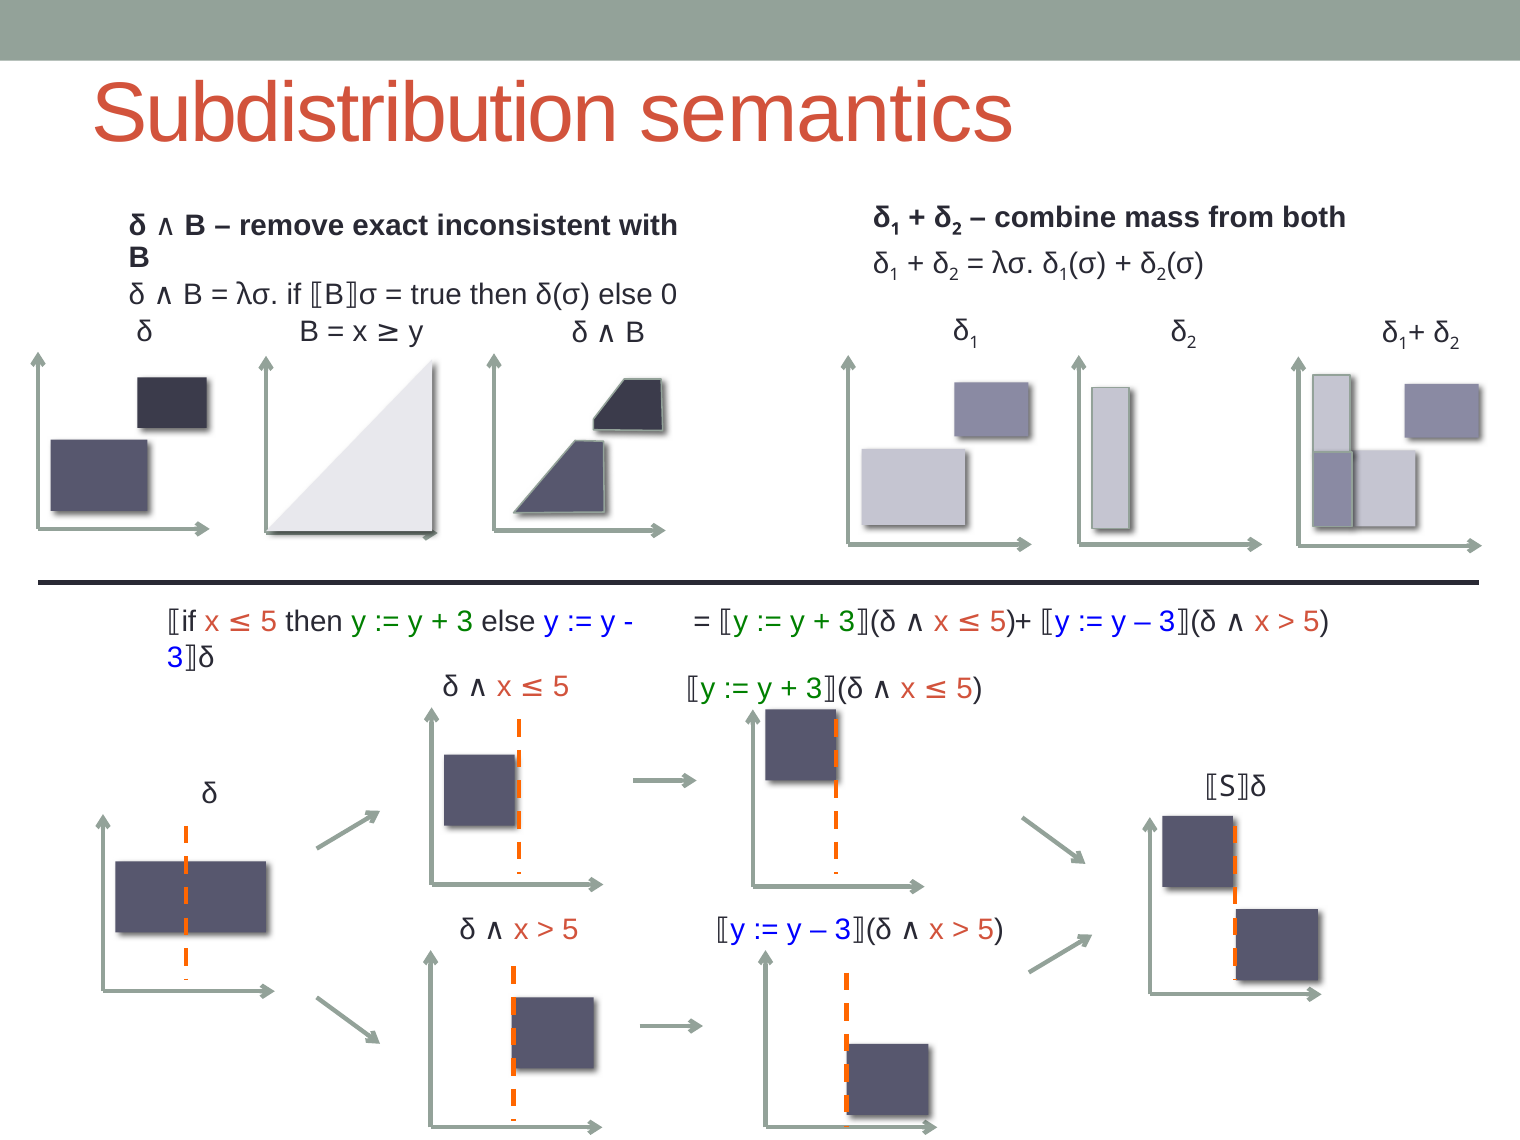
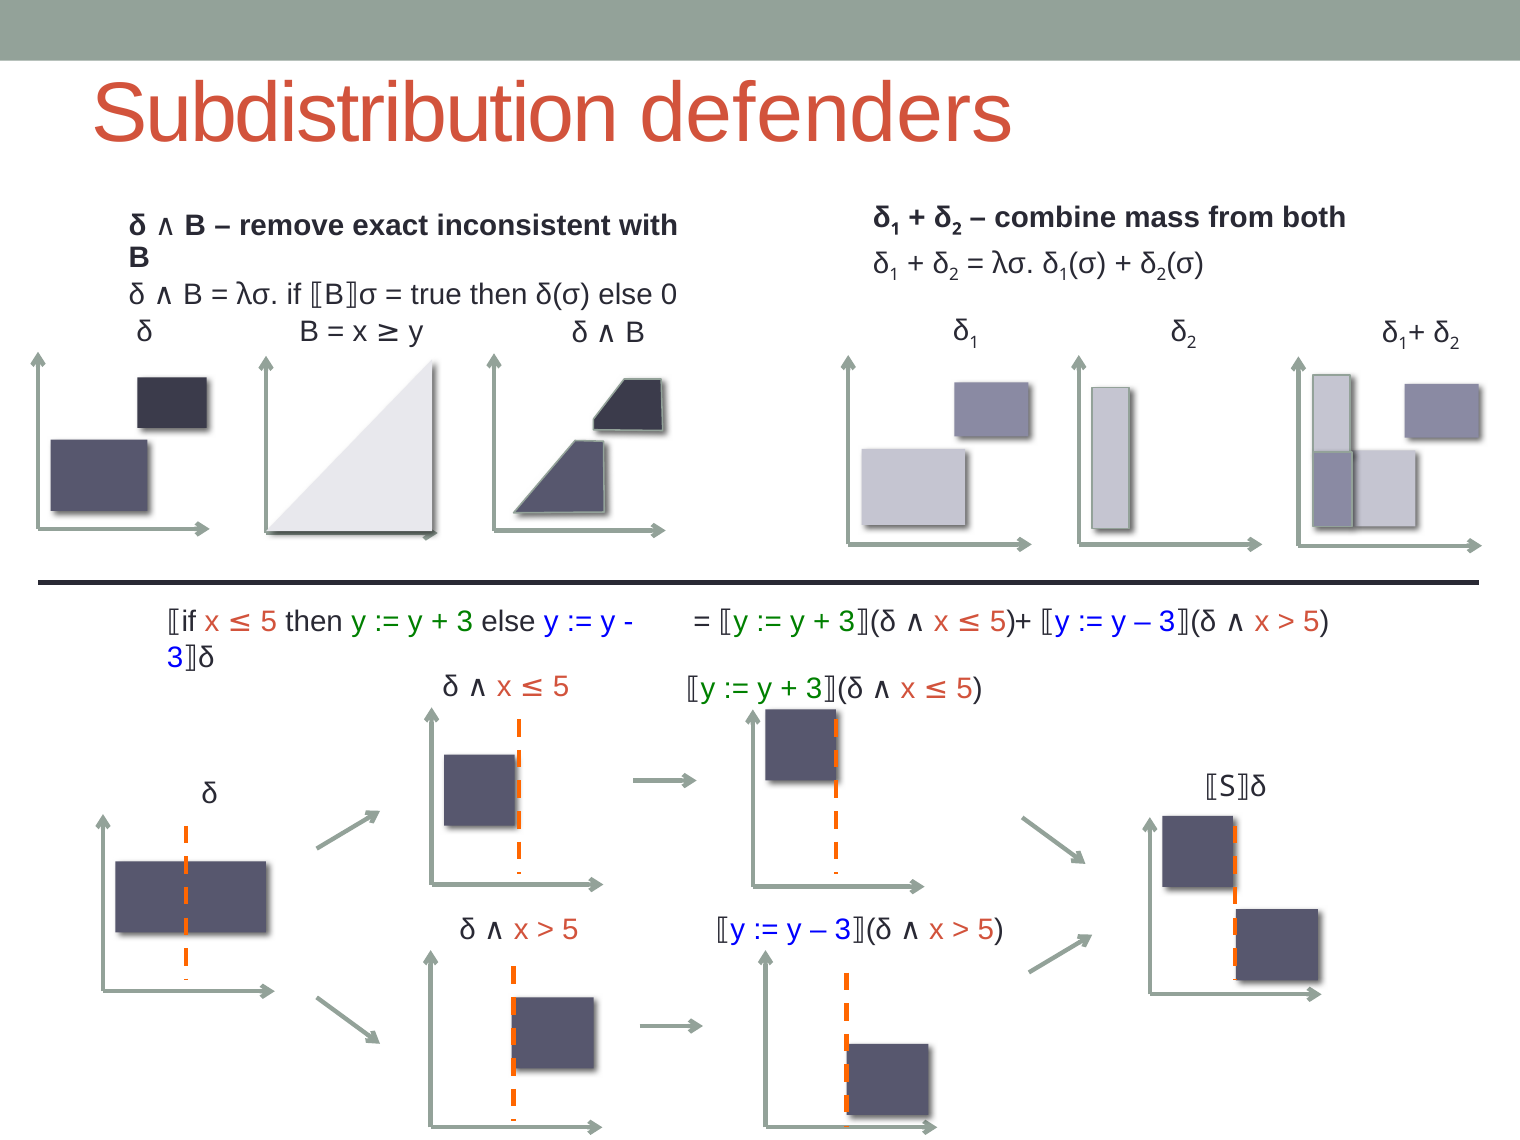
semantics: semantics -> defenders
